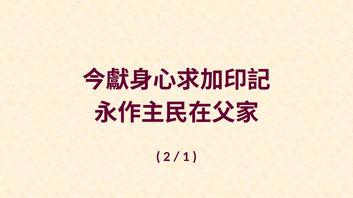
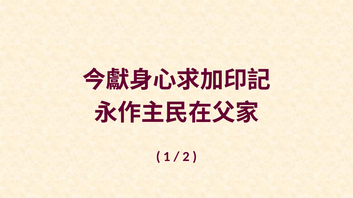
2: 2 -> 1
1: 1 -> 2
